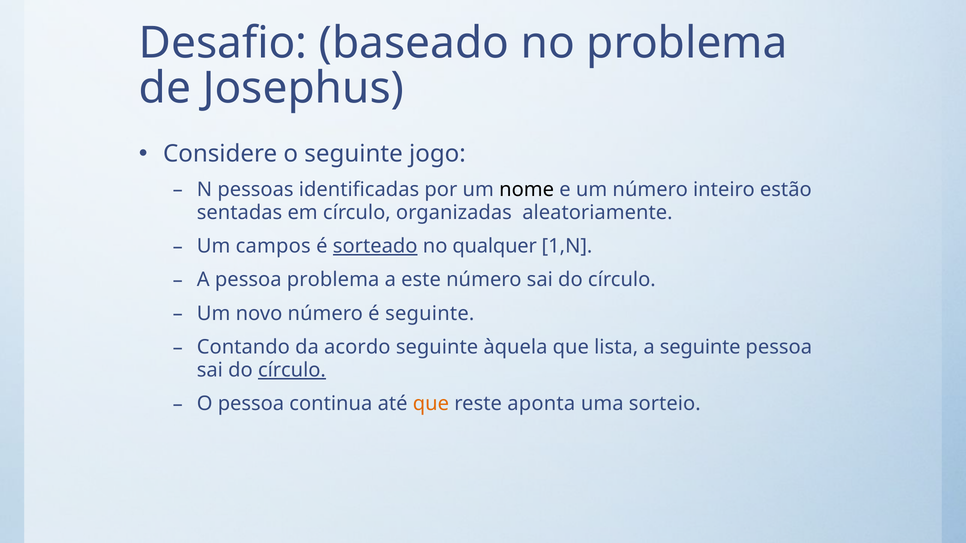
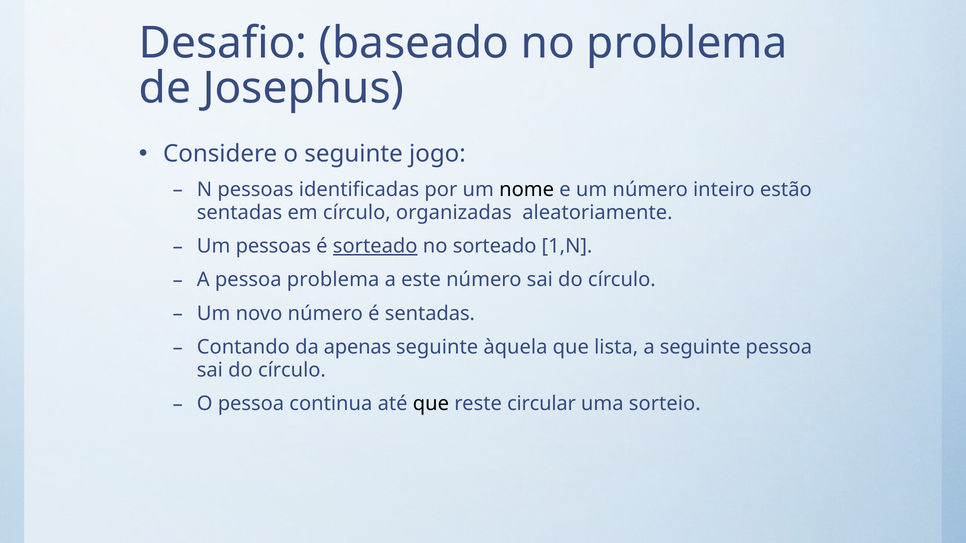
Um campos: campos -> pessoas
no qualquer: qualquer -> sorteado
é seguinte: seguinte -> sentadas
acordo: acordo -> apenas
círculo at (292, 370) underline: present -> none
que at (431, 404) colour: orange -> black
aponta: aponta -> circular
